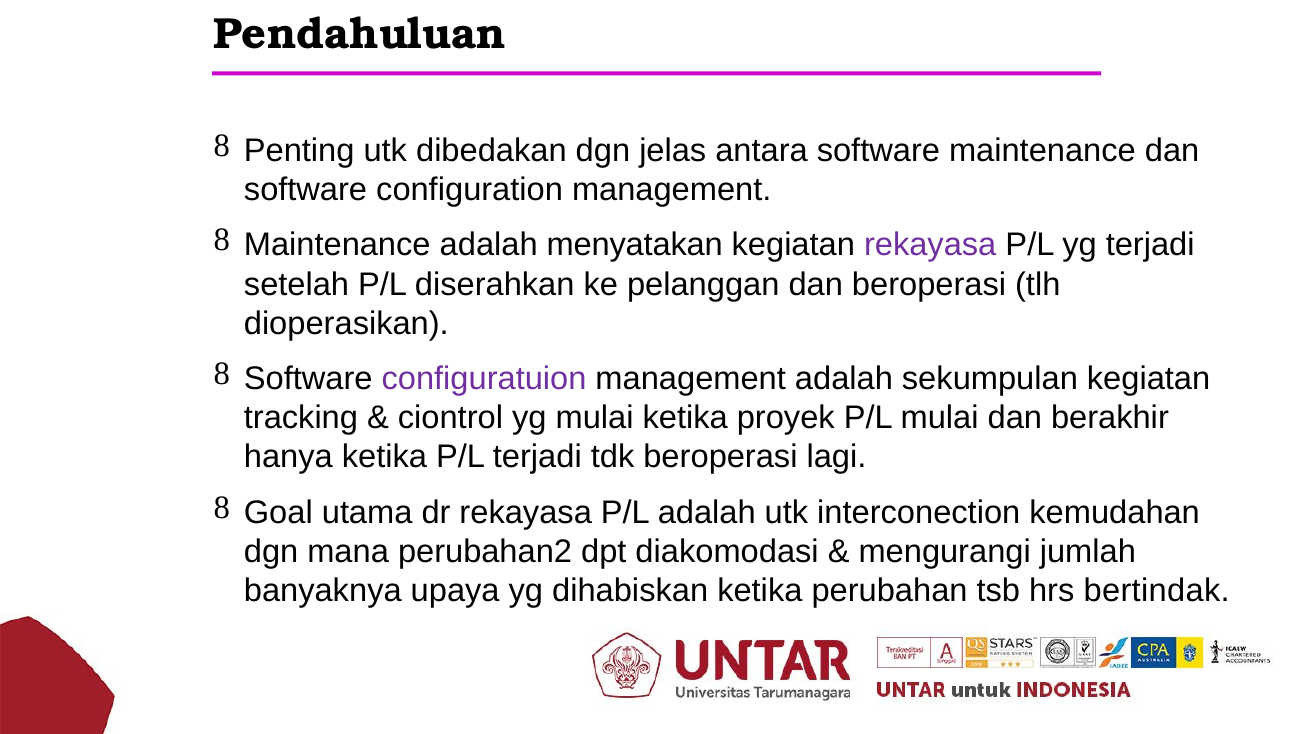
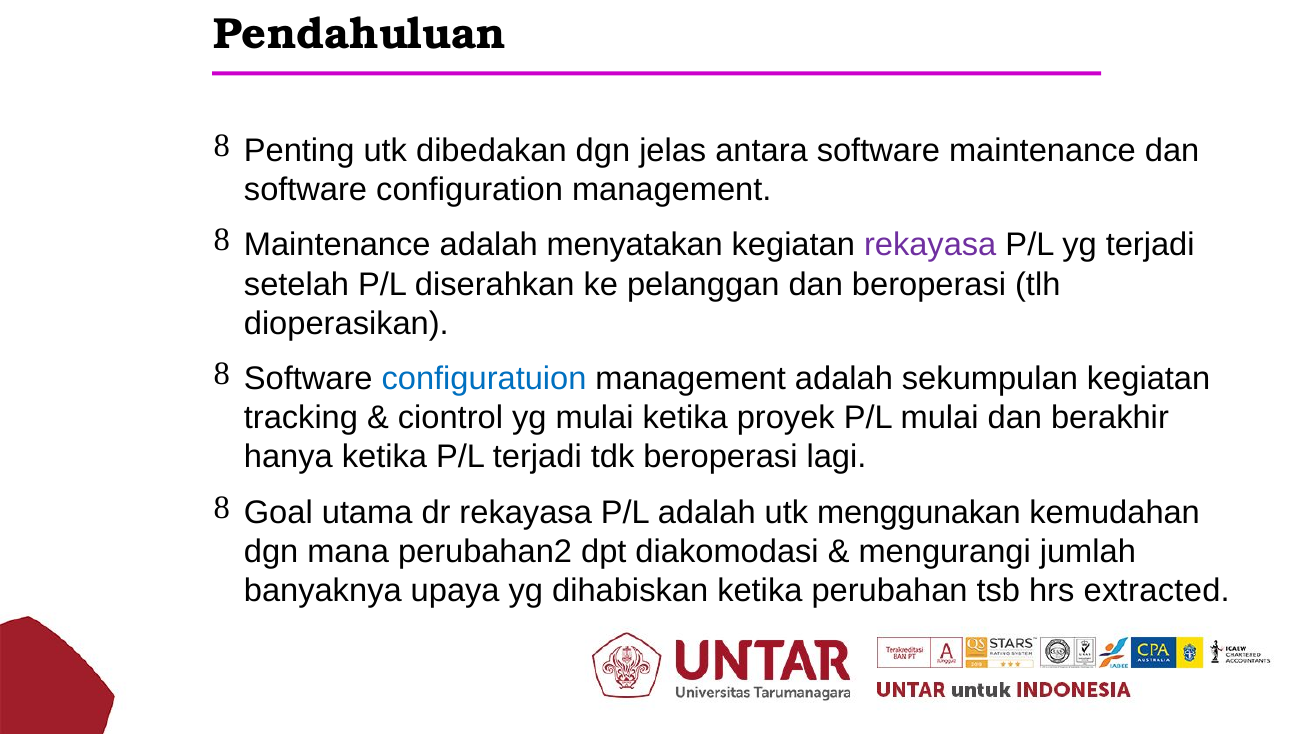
configuratuion colour: purple -> blue
interconection: interconection -> menggunakan
bertindak: bertindak -> extracted
